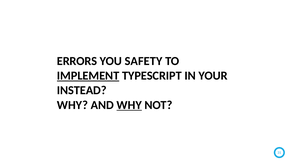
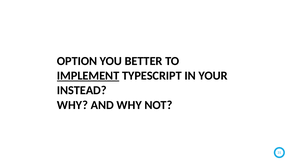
ERRORS: ERRORS -> OPTION
SAFETY: SAFETY -> BETTER
WHY at (129, 105) underline: present -> none
